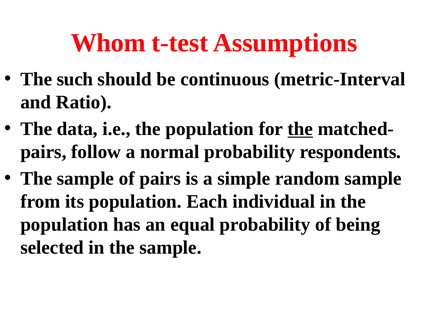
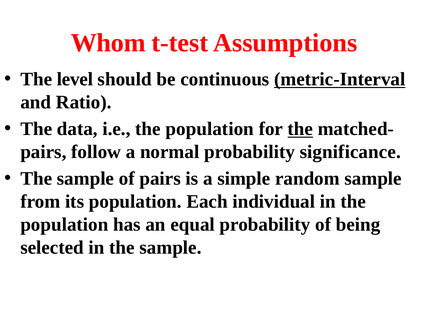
such: such -> level
metric-Interval underline: none -> present
respondents: respondents -> significance
